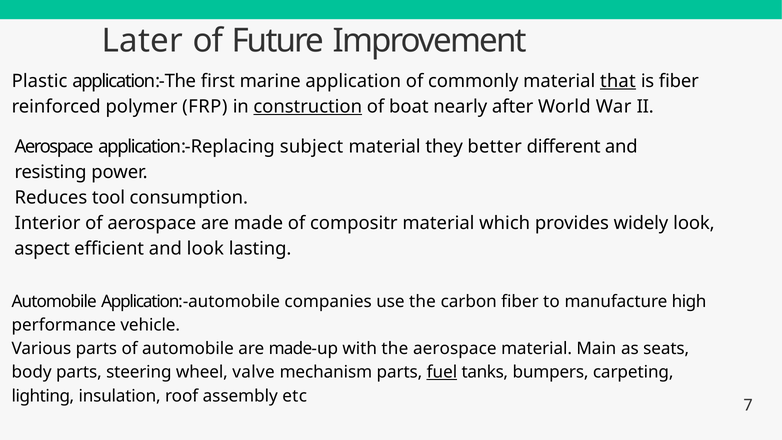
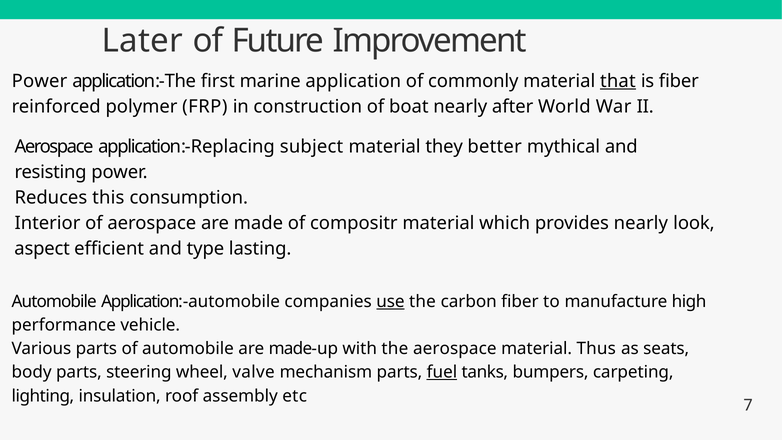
Plastic at (40, 81): Plastic -> Power
construction underline: present -> none
different: different -> mythical
tool: tool -> this
provides widely: widely -> nearly
and look: look -> type
use underline: none -> present
Main: Main -> Thus
